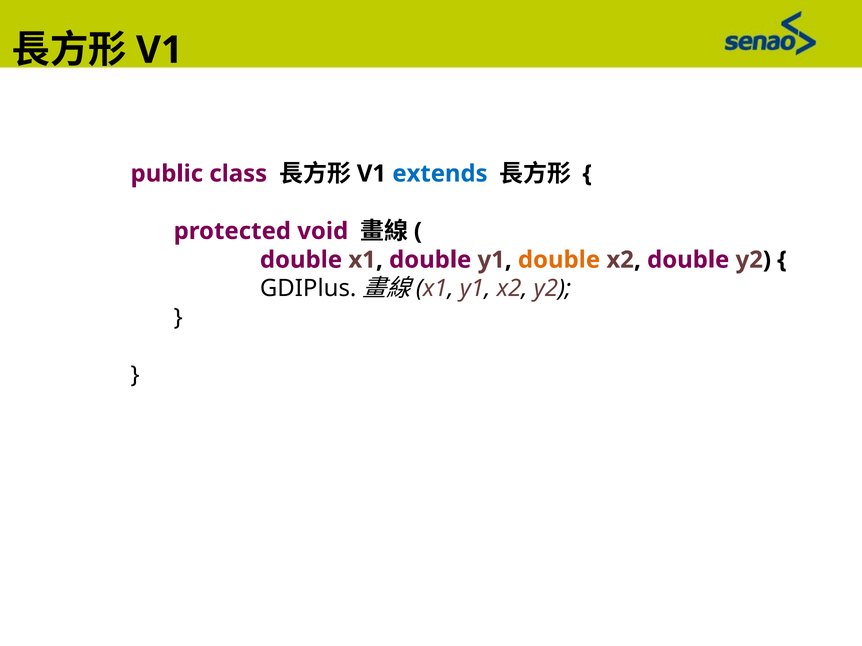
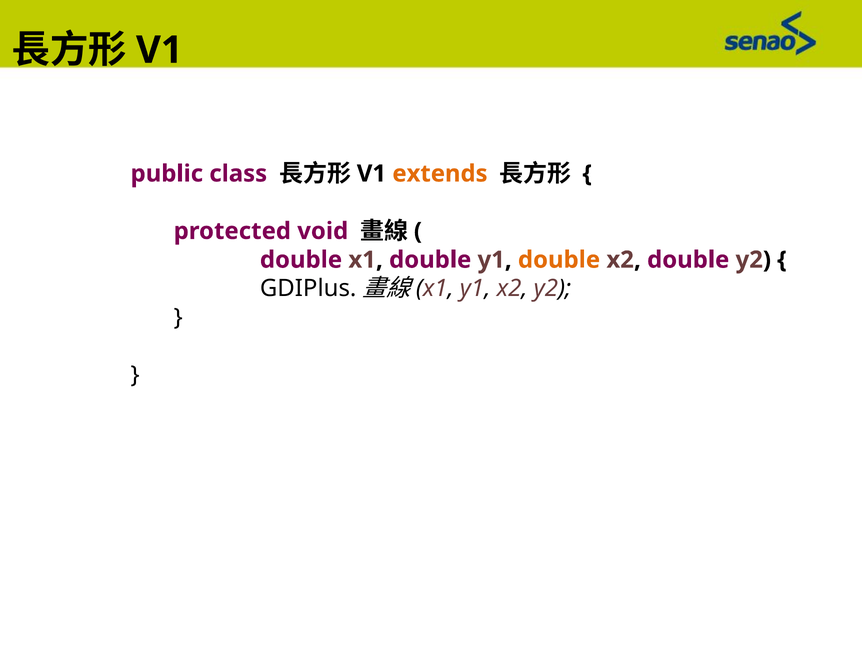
extends colour: blue -> orange
